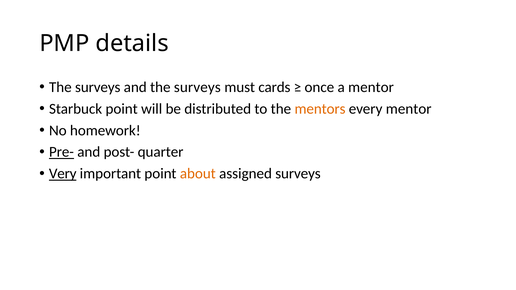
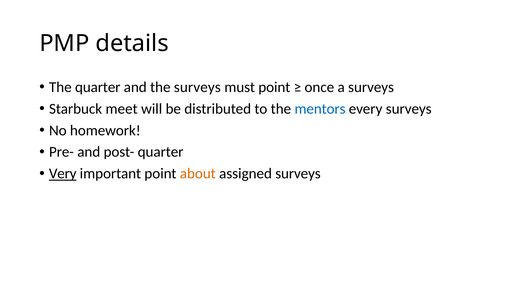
surveys at (98, 87): surveys -> quarter
must cards: cards -> point
a mentor: mentor -> surveys
Starbuck point: point -> meet
mentors colour: orange -> blue
every mentor: mentor -> surveys
Pre- underline: present -> none
